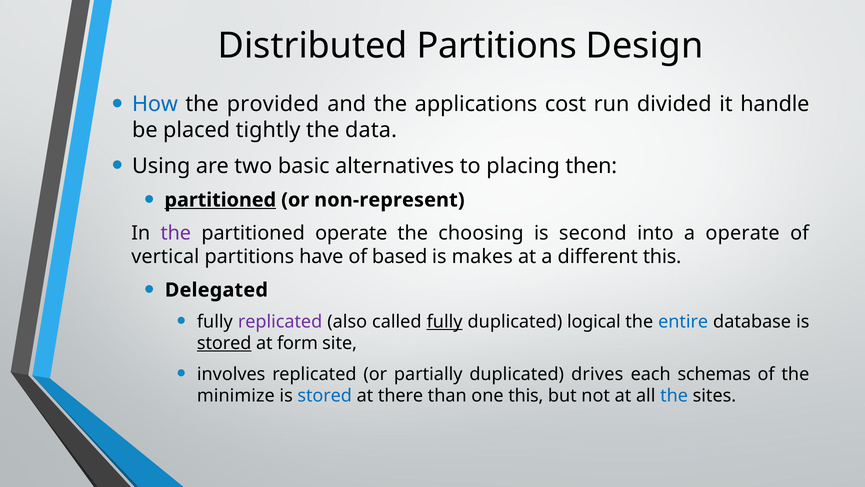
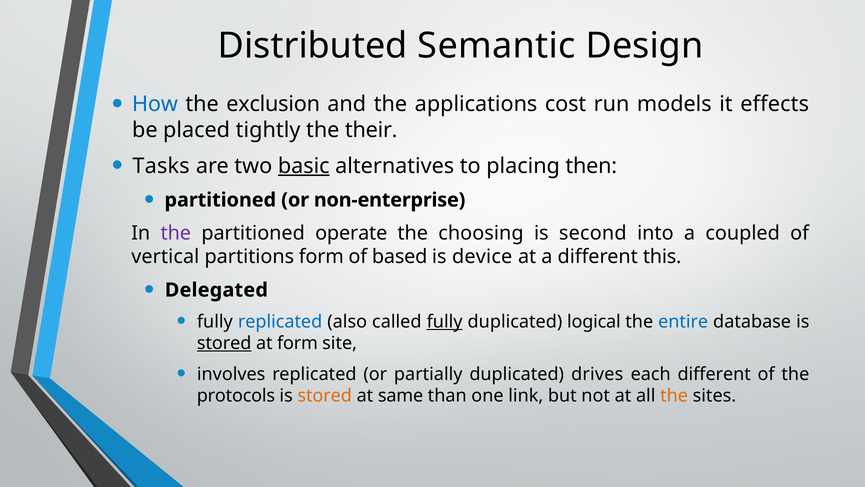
Distributed Partitions: Partitions -> Semantic
provided: provided -> exclusion
divided: divided -> models
handle: handle -> effects
data: data -> their
Using: Using -> Tasks
basic underline: none -> present
partitioned at (220, 200) underline: present -> none
non-represent: non-represent -> non-enterprise
a operate: operate -> coupled
partitions have: have -> form
makes: makes -> device
replicated at (280, 321) colour: purple -> blue
each schemas: schemas -> different
minimize: minimize -> protocols
stored at (325, 395) colour: blue -> orange
there: there -> same
one this: this -> link
the at (674, 395) colour: blue -> orange
